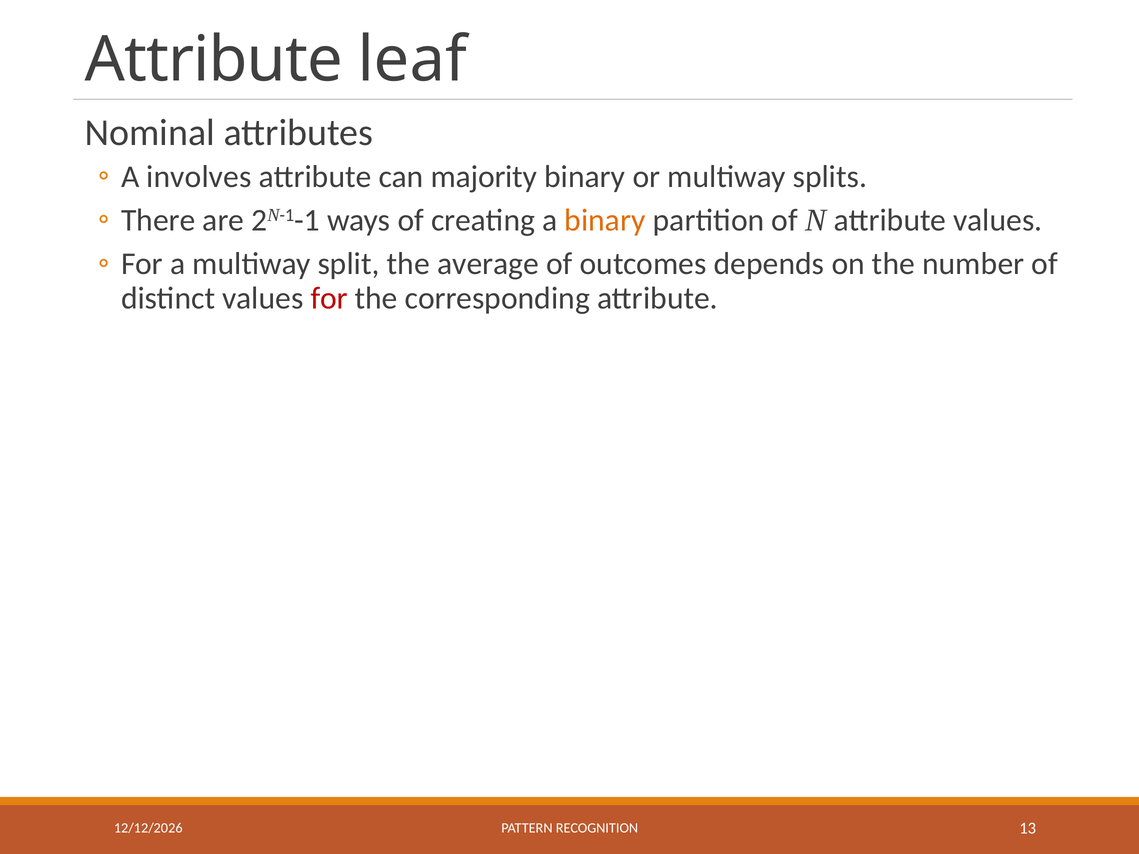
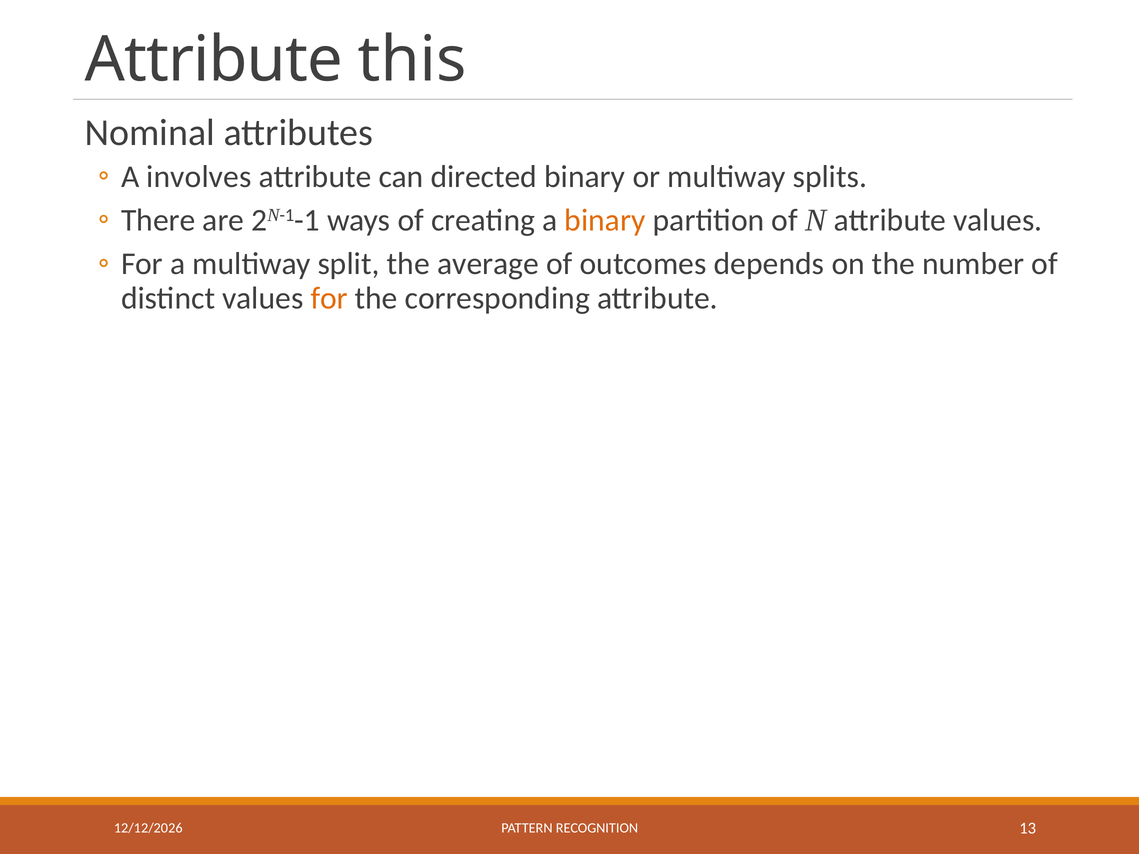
leaf: leaf -> this
majority: majority -> directed
for at (329, 298) colour: red -> orange
